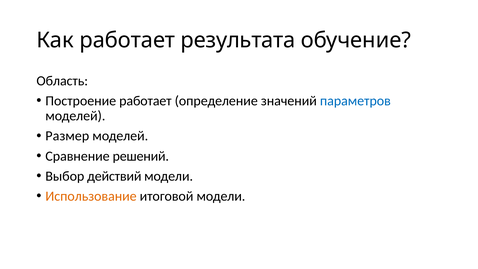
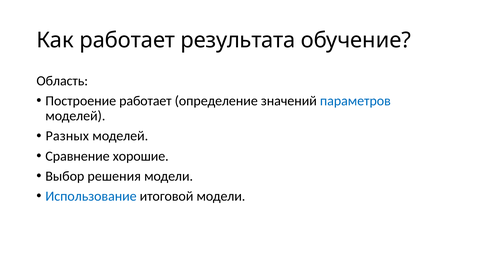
Размер: Размер -> Разных
решений: решений -> хорошие
действий: действий -> решения
Использование colour: orange -> blue
